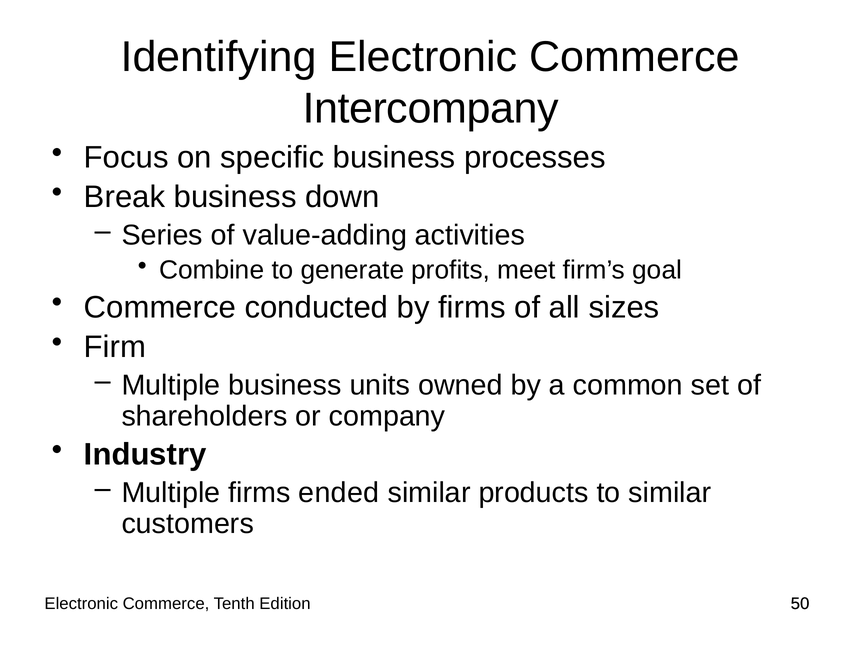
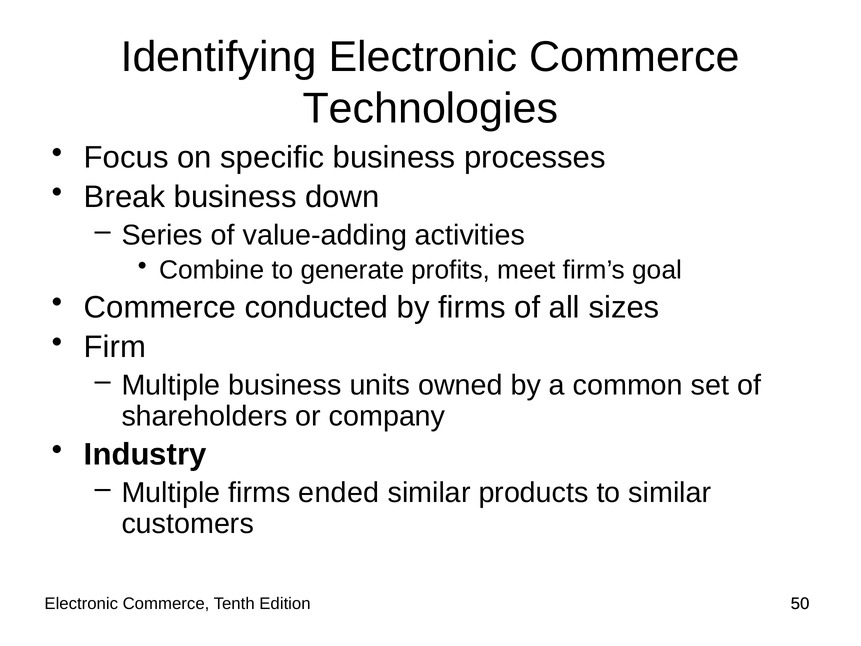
Intercompany: Intercompany -> Technologies
